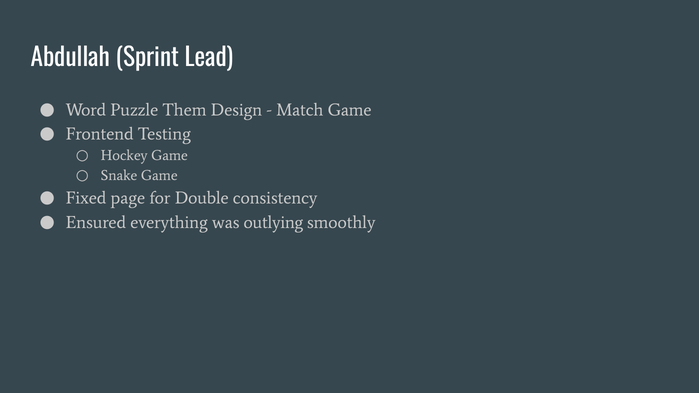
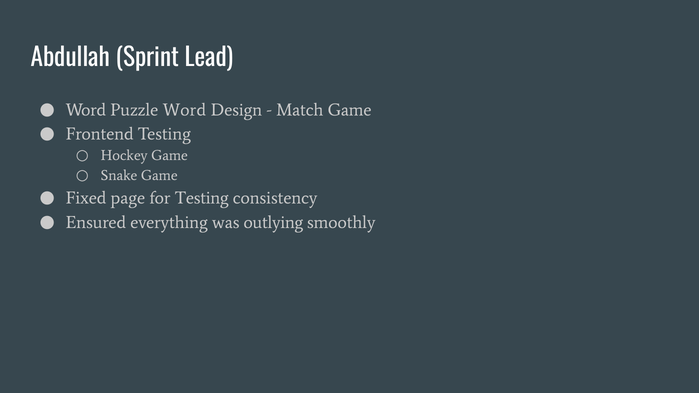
Puzzle Them: Them -> Word
for Double: Double -> Testing
